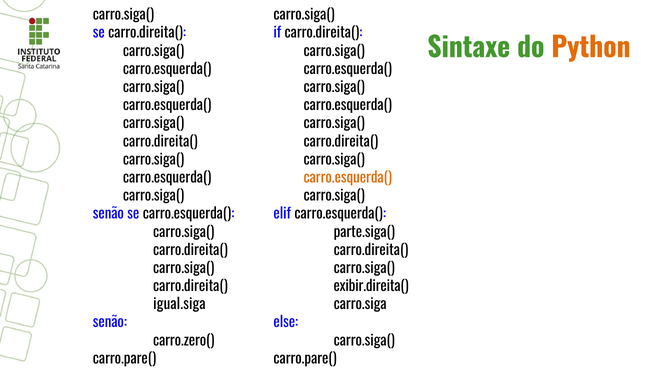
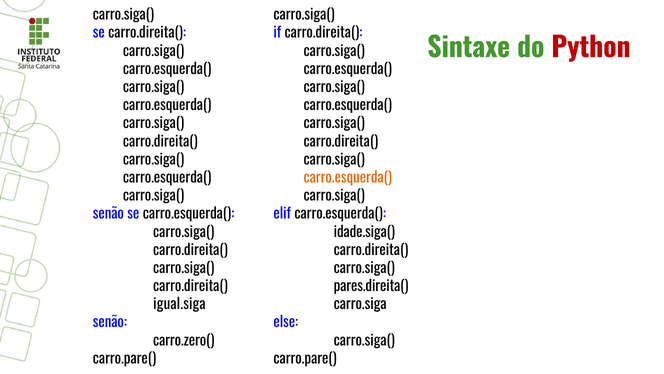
Python colour: orange -> red
parte.siga(: parte.siga( -> idade.siga(
exibir.direita(: exibir.direita( -> pares.direita(
